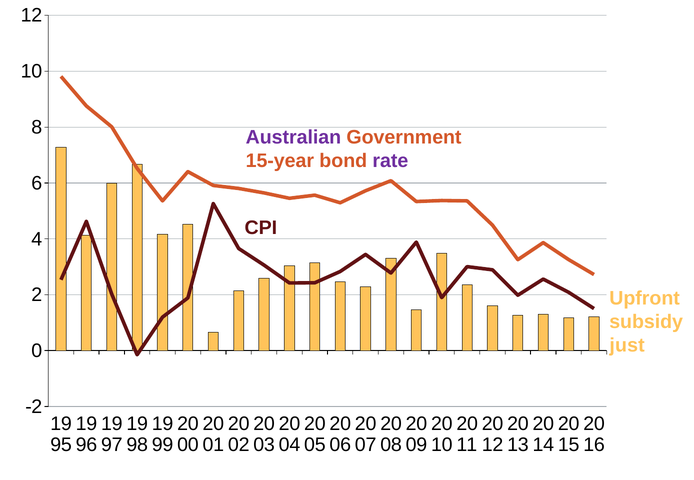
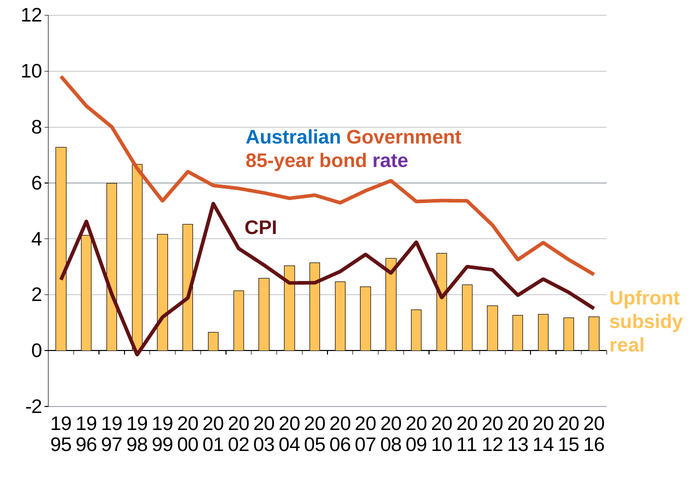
Australian colour: purple -> blue
15-year: 15-year -> 85-year
just: just -> real
